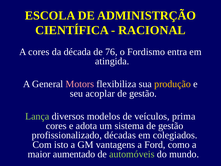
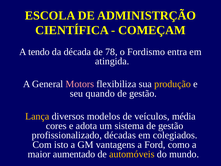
RACIONAL: RACIONAL -> COMEÇAM
A cores: cores -> tendo
76: 76 -> 78
acoplar: acoplar -> quando
Lança colour: light green -> yellow
prima: prima -> média
automóveis colour: light green -> yellow
